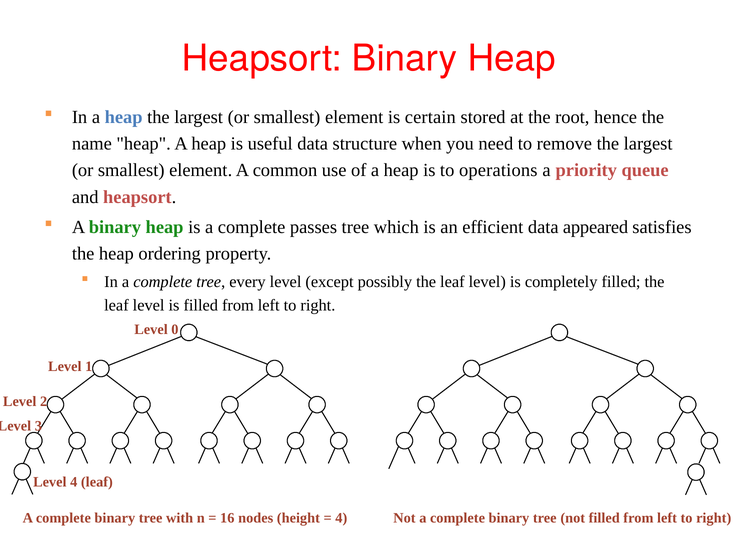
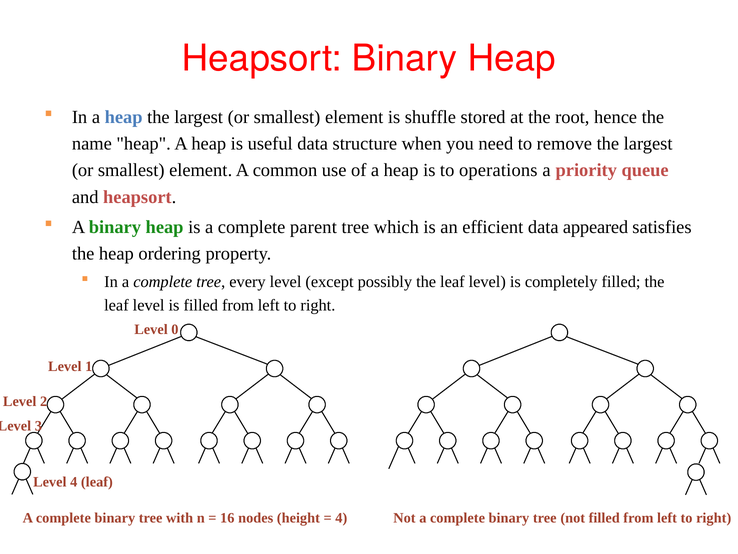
certain: certain -> shuffle
passes: passes -> parent
